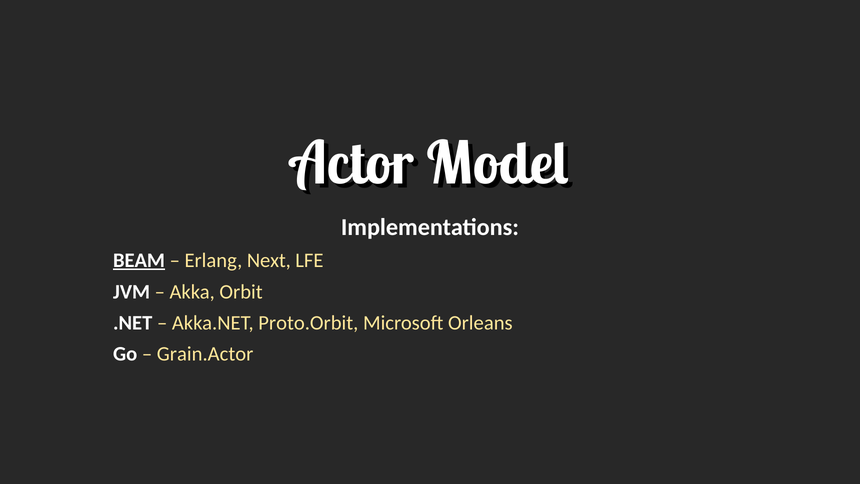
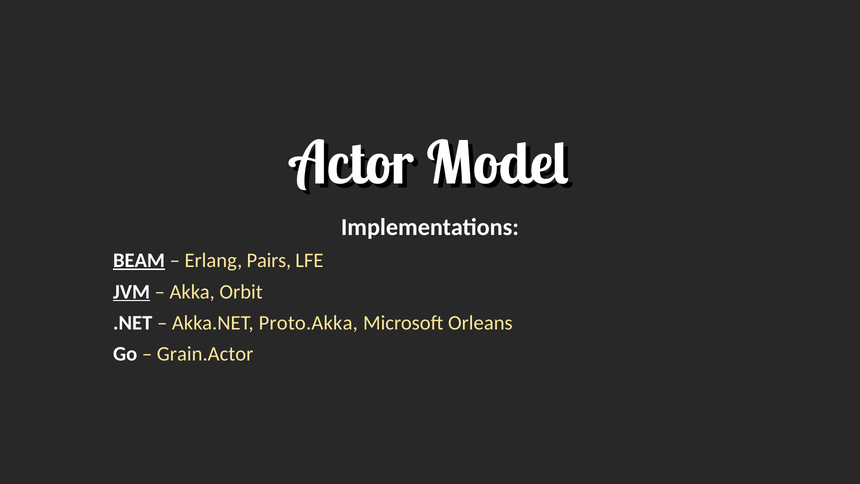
Next: Next -> Pairs
JVM underline: none -> present
Proto.Orbit: Proto.Orbit -> Proto.Akka
